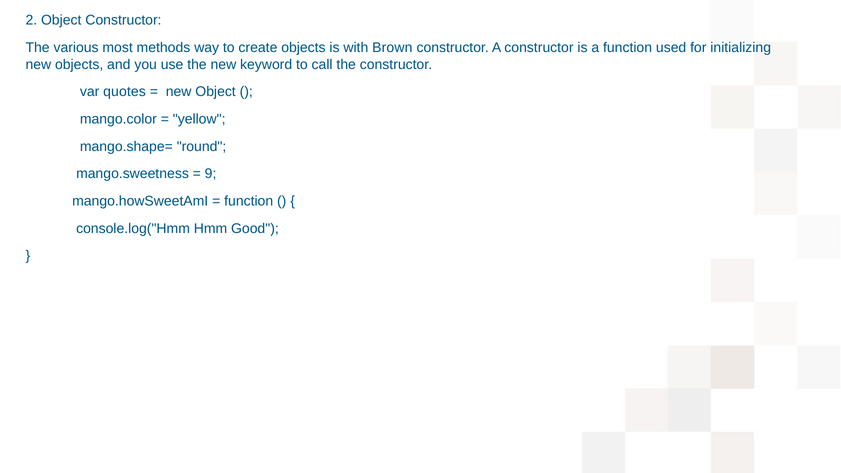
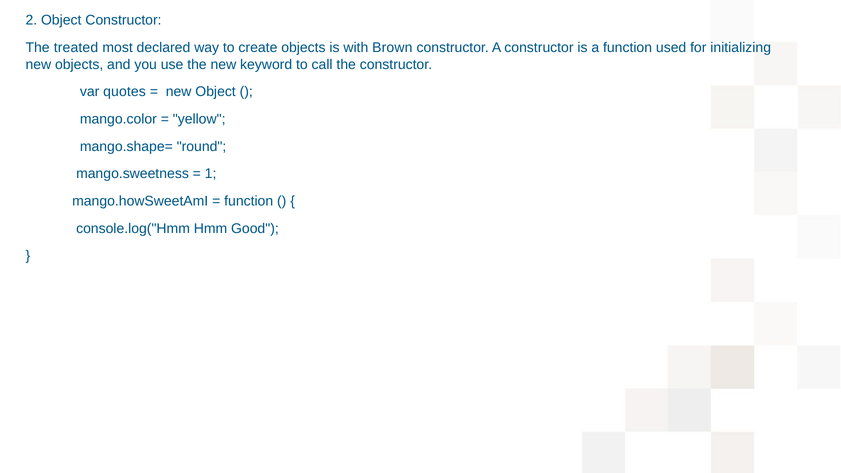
various: various -> treated
methods: methods -> declared
9: 9 -> 1
